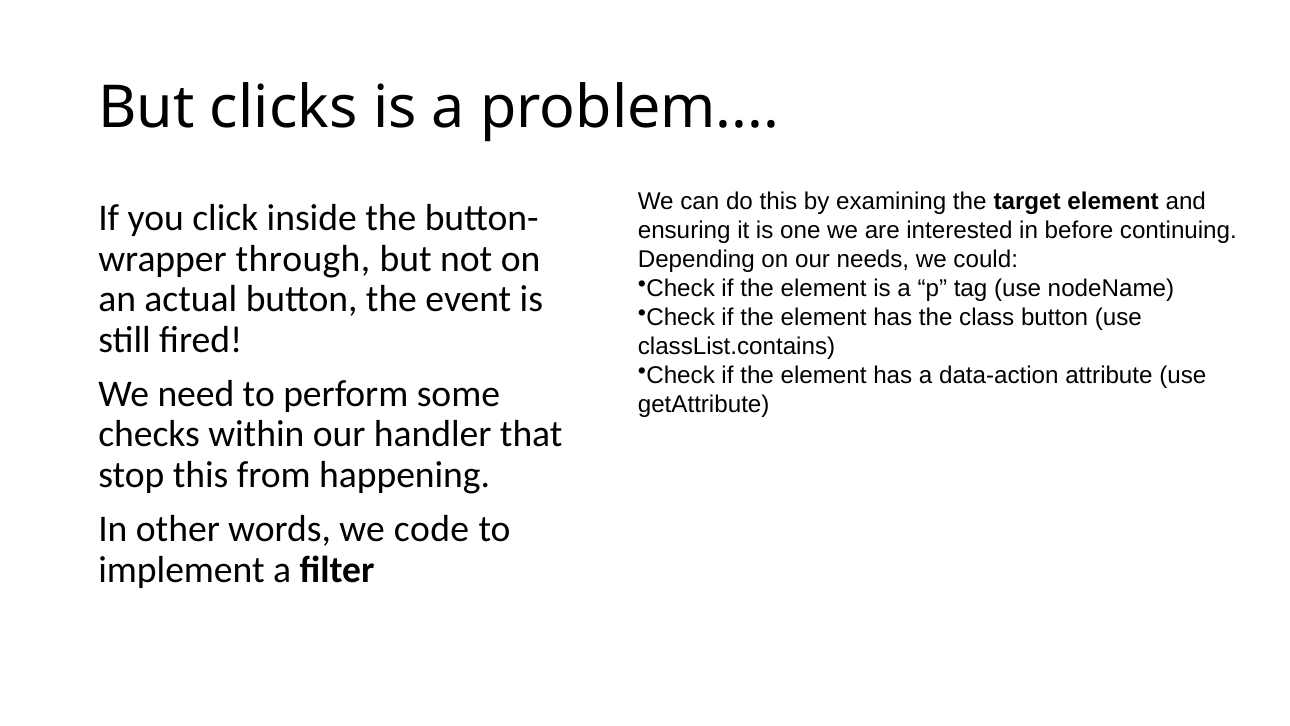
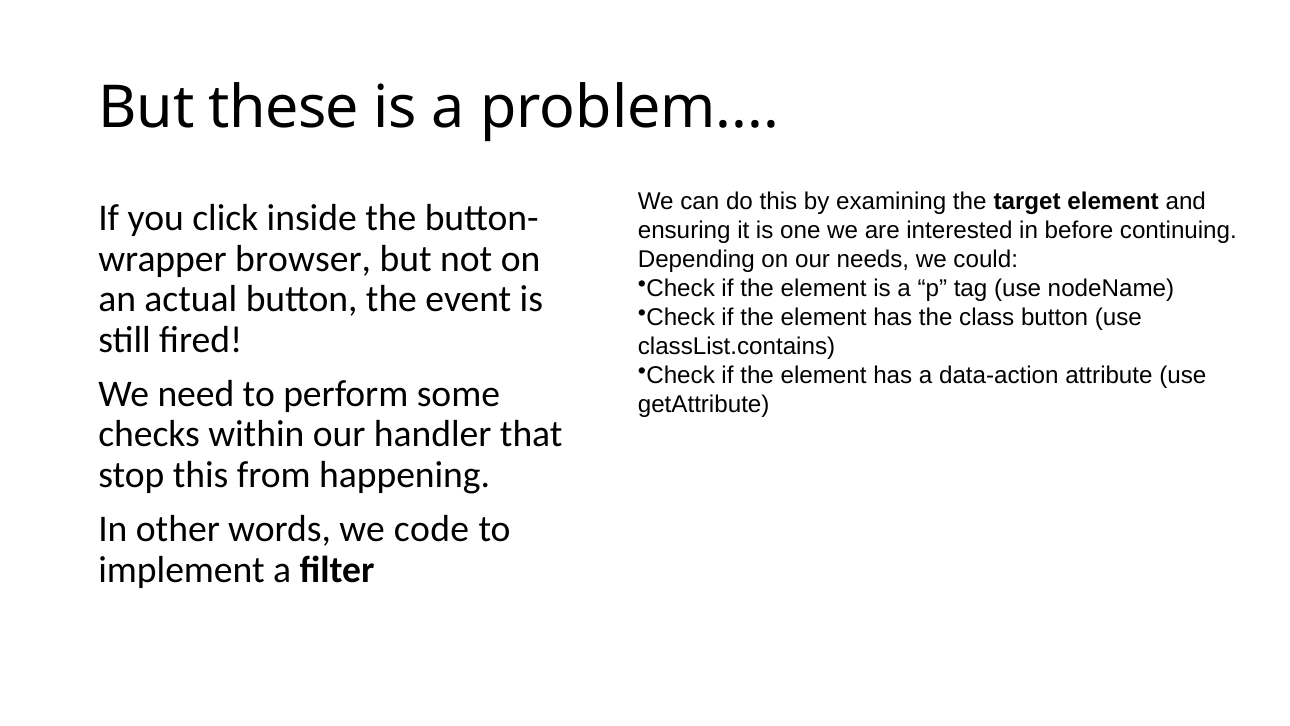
clicks: clicks -> these
through: through -> browser
